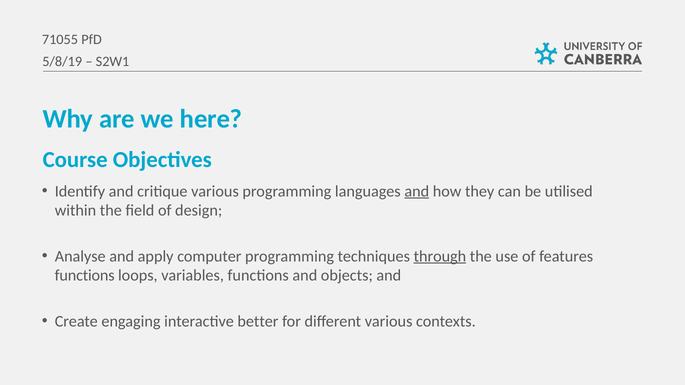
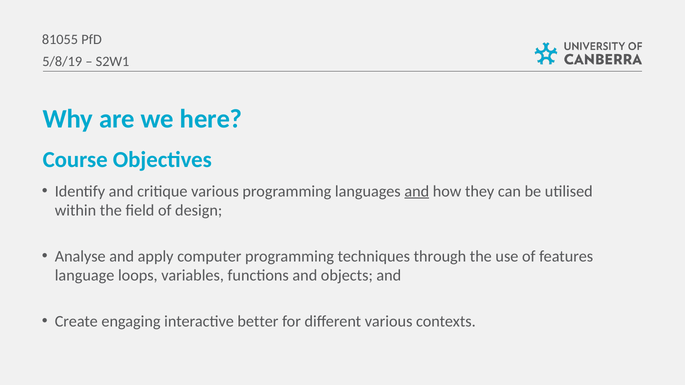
71055: 71055 -> 81055
through underline: present -> none
functions at (85, 276): functions -> language
